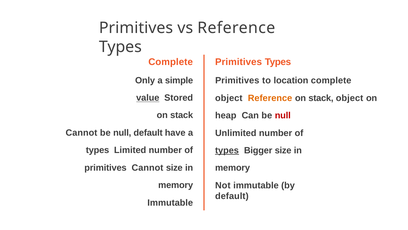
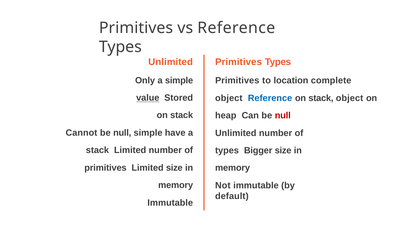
Complete at (171, 62): Complete -> Unlimited
Reference at (270, 98) colour: orange -> blue
null default: default -> simple
types at (98, 150): types -> stack
types at (227, 150) underline: present -> none
primitives Cannot: Cannot -> Limited
